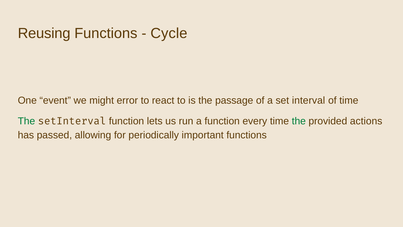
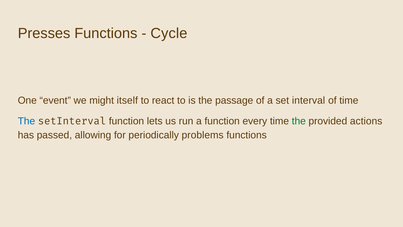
Reusing: Reusing -> Presses
error: error -> itself
The at (26, 121) colour: green -> blue
important: important -> problems
